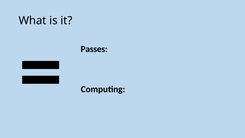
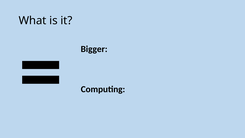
Passes: Passes -> Bigger
